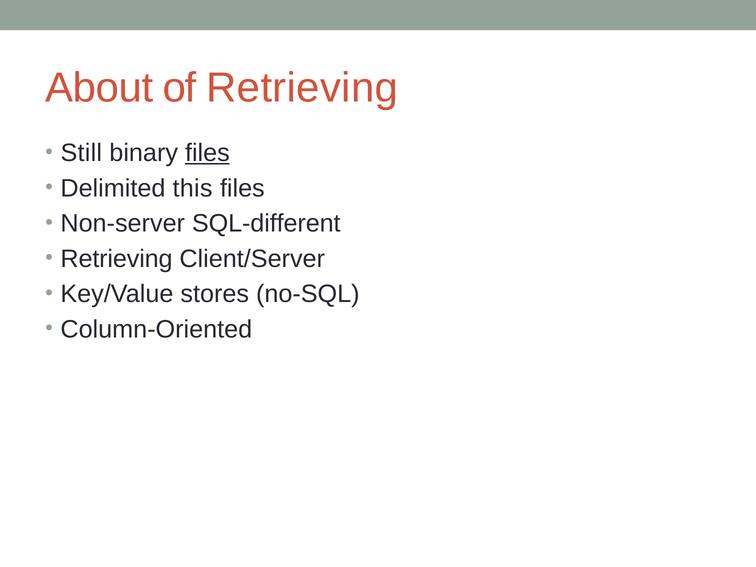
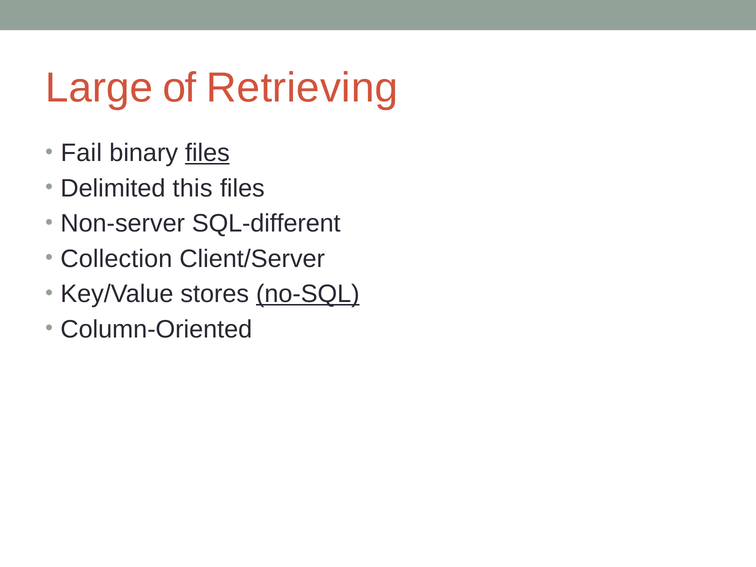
About: About -> Large
Still: Still -> Fail
Retrieving at (117, 259): Retrieving -> Collection
no-SQL underline: none -> present
